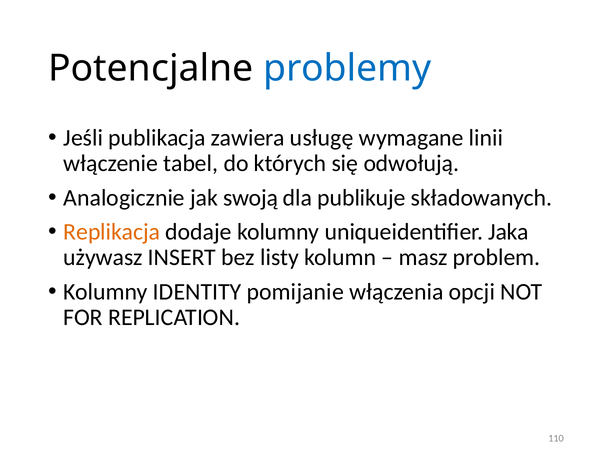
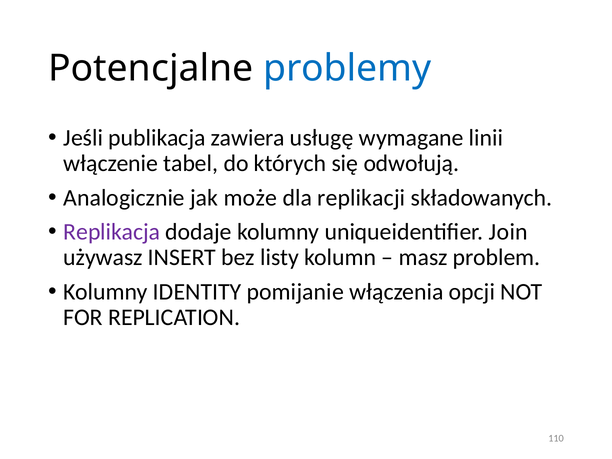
swoją: swoją -> może
publikuje: publikuje -> replikacji
Replikacja colour: orange -> purple
Jaka: Jaka -> Join
